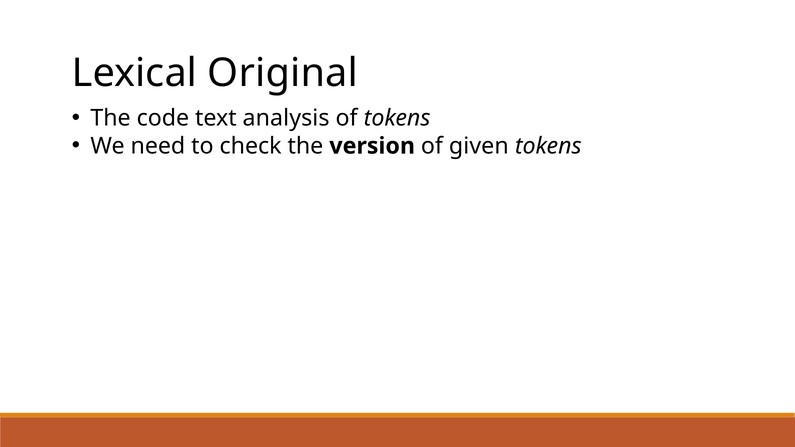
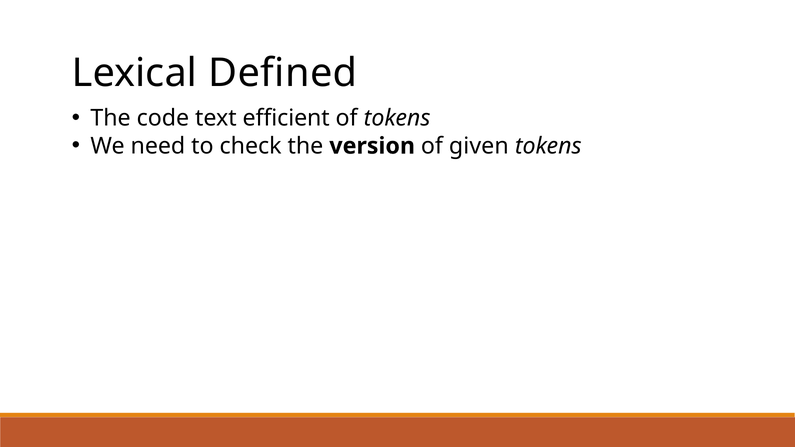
Original: Original -> Defined
analysis: analysis -> efficient
